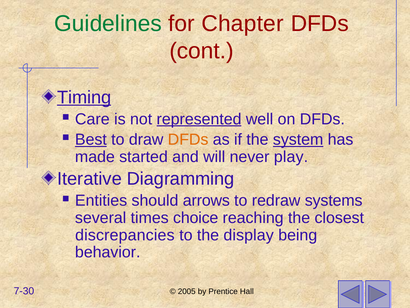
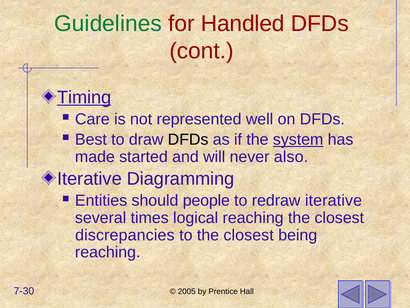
Chapter: Chapter -> Handled
represented underline: present -> none
Best underline: present -> none
DFDs at (188, 139) colour: orange -> black
play: play -> also
arrows: arrows -> people
redraw systems: systems -> iterative
choice: choice -> logical
to the display: display -> closest
behavior at (108, 252): behavior -> reaching
